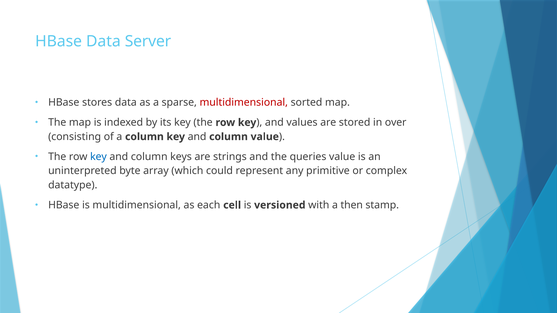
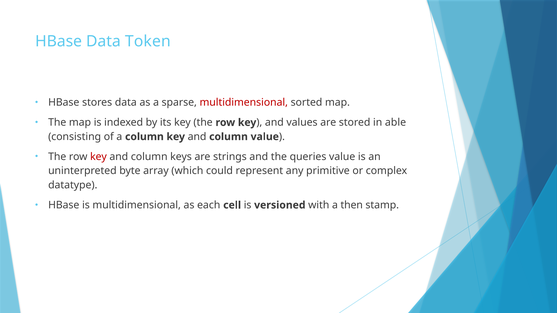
Server: Server -> Token
over: over -> able
key at (98, 157) colour: blue -> red
